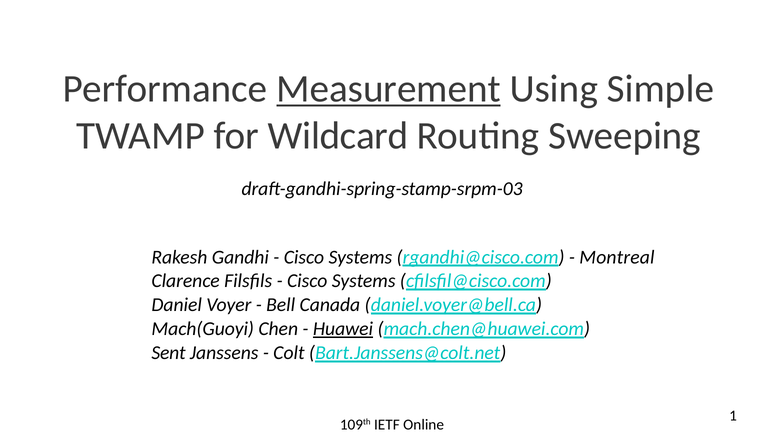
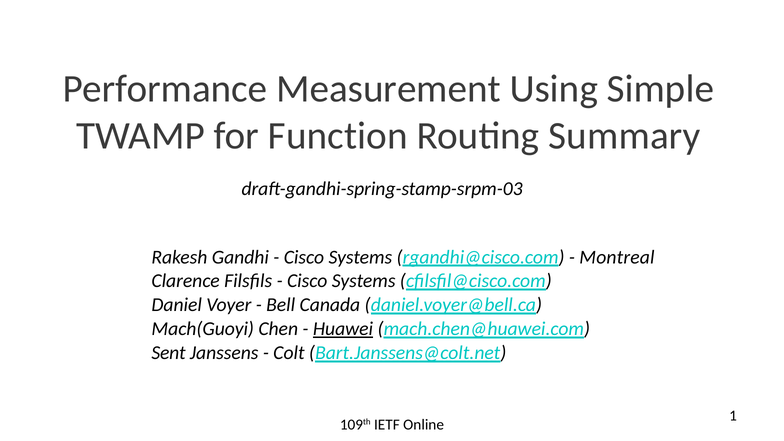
Measurement underline: present -> none
Wildcard: Wildcard -> Function
Sweeping: Sweeping -> Summary
